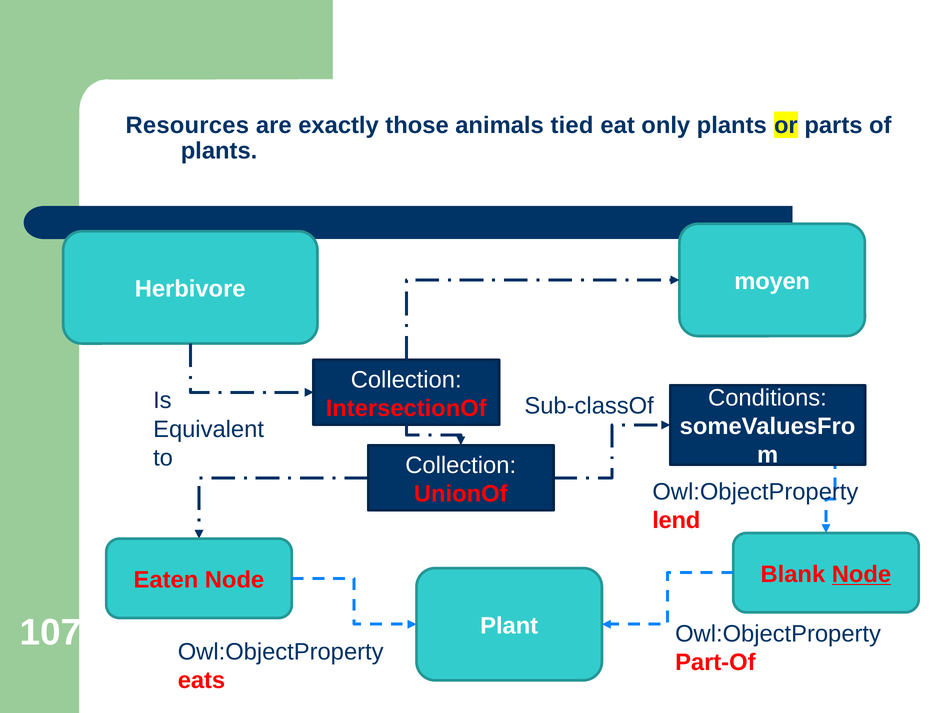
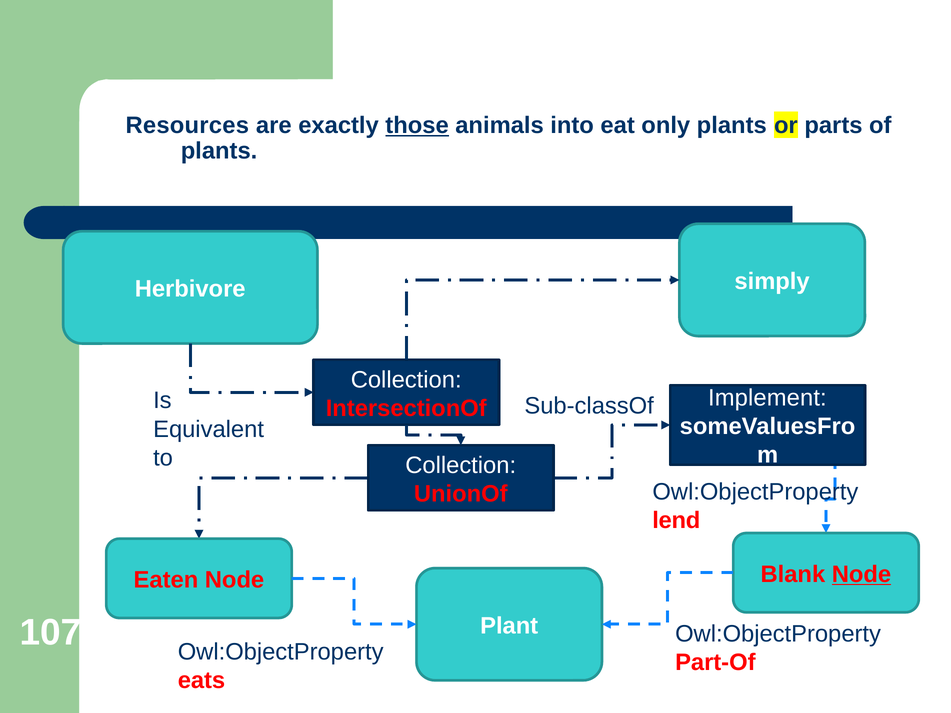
those underline: none -> present
tied: tied -> into
moyen: moyen -> simply
Conditions: Conditions -> Implement
